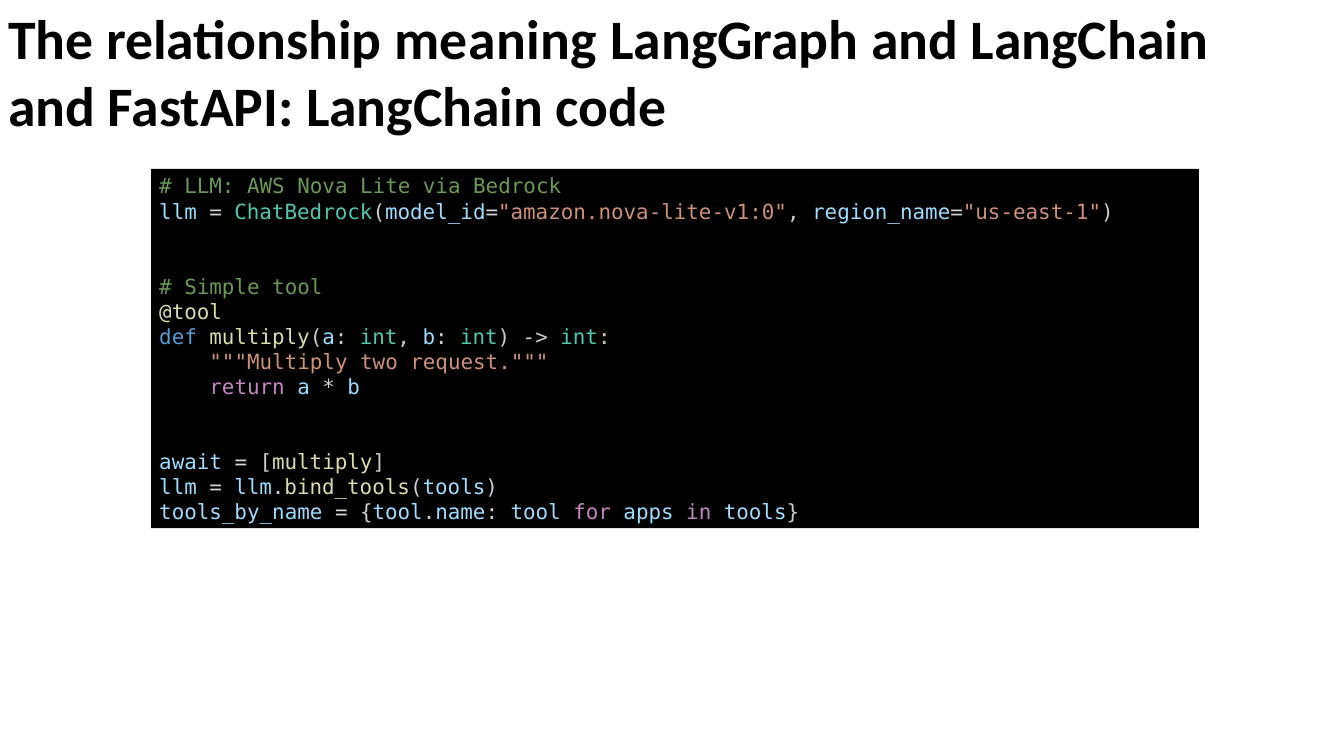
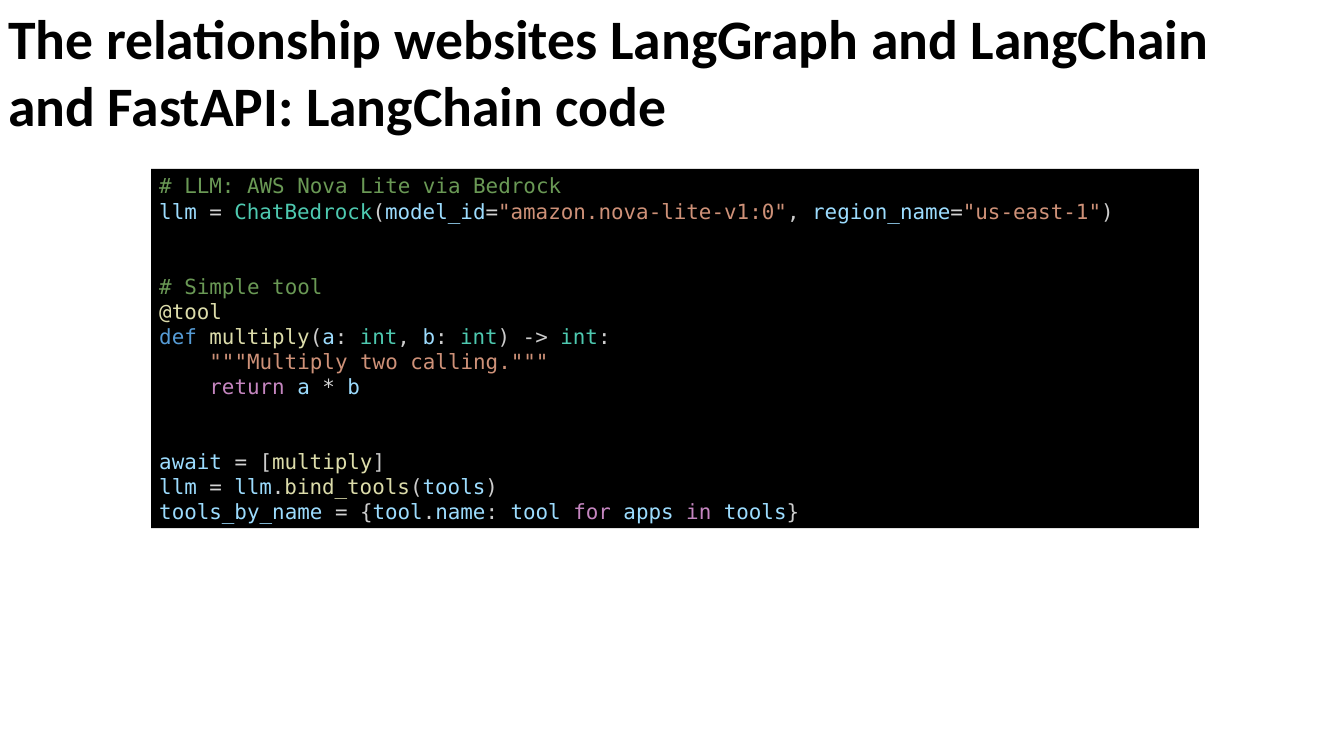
meaning: meaning -> websites
request: request -> calling
